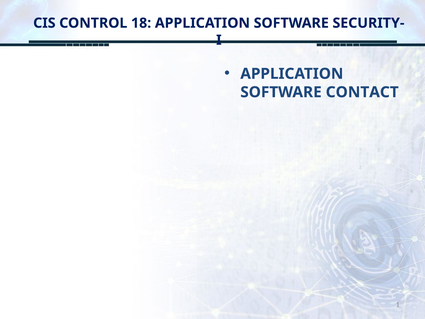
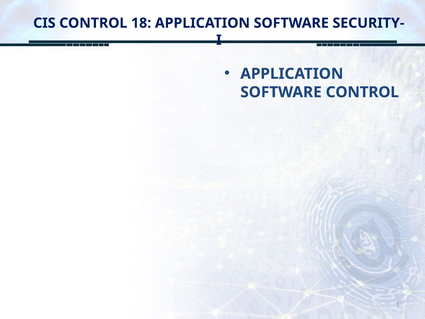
SOFTWARE CONTACT: CONTACT -> CONTROL
